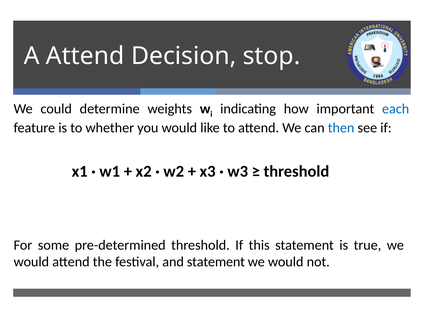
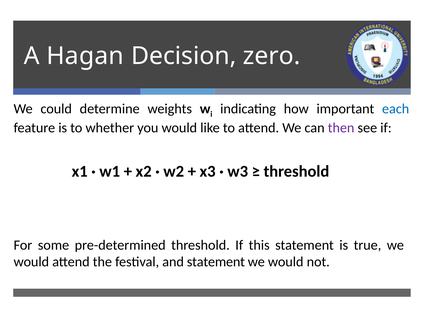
A Attend: Attend -> Hagan
stop: stop -> zero
then colour: blue -> purple
